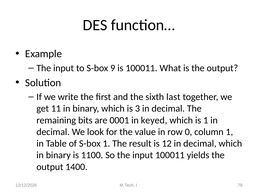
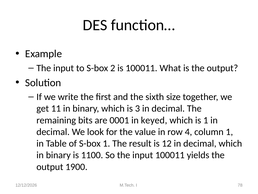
9: 9 -> 2
last: last -> size
0: 0 -> 4
1400: 1400 -> 1900
